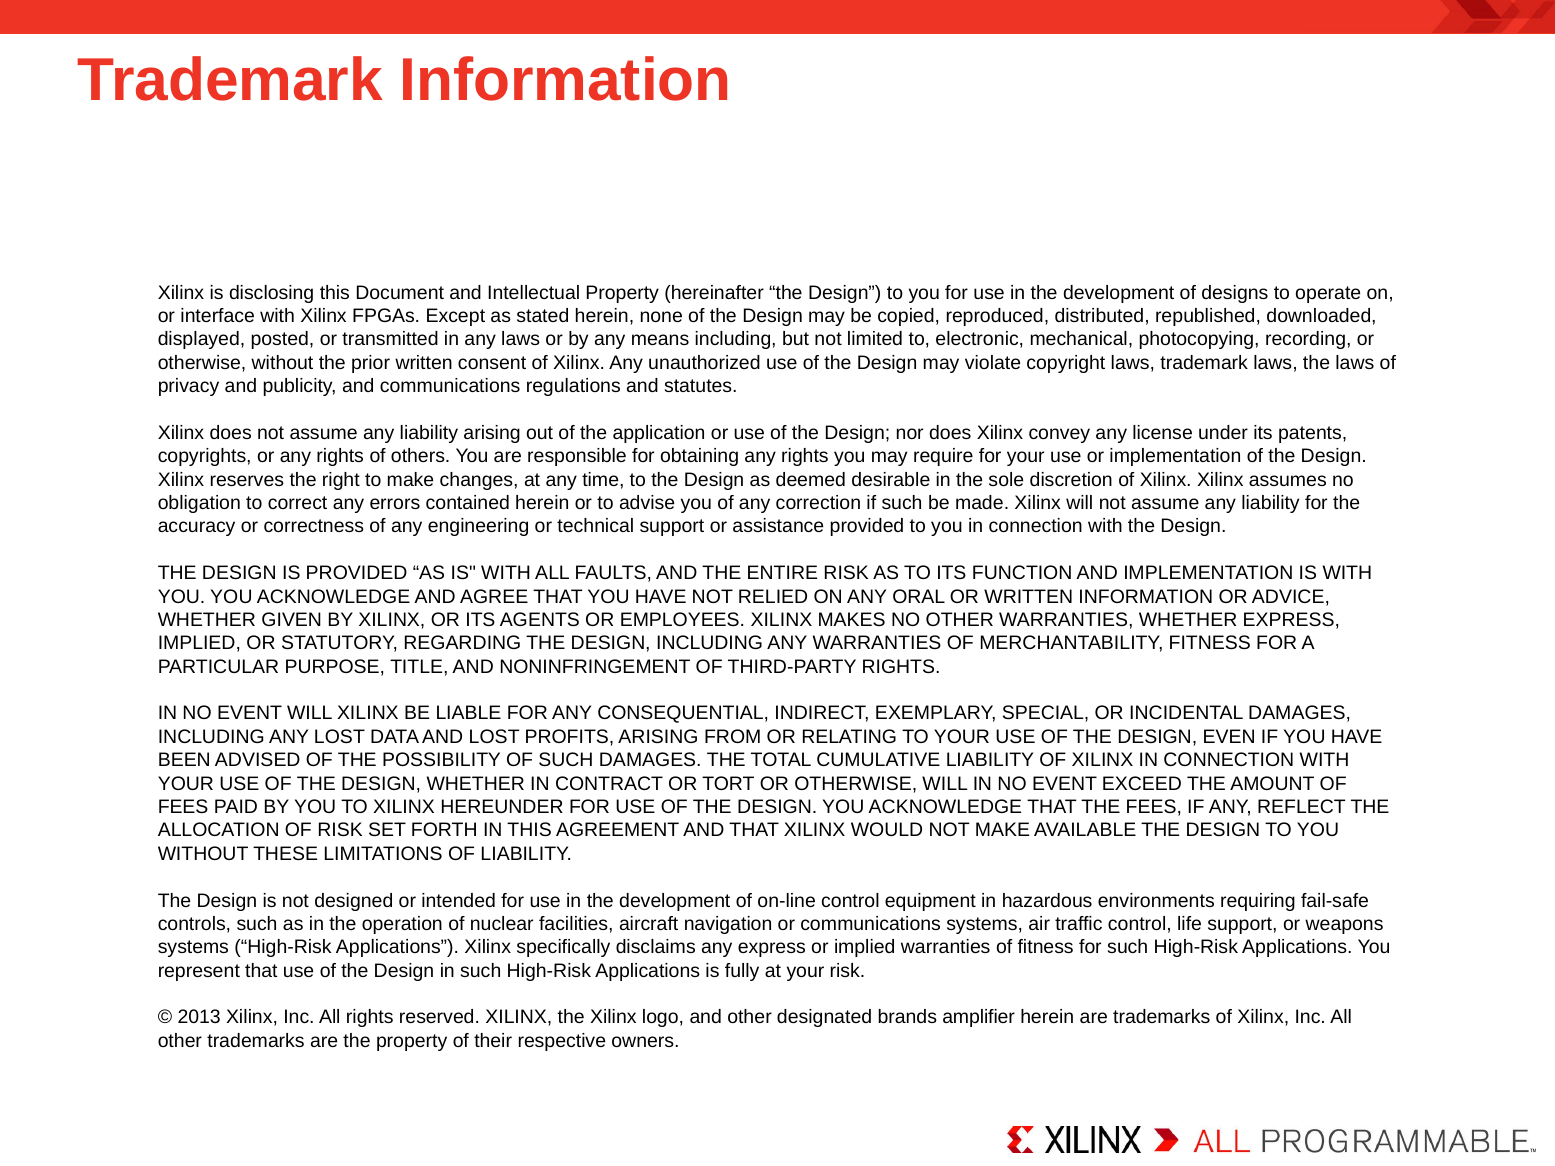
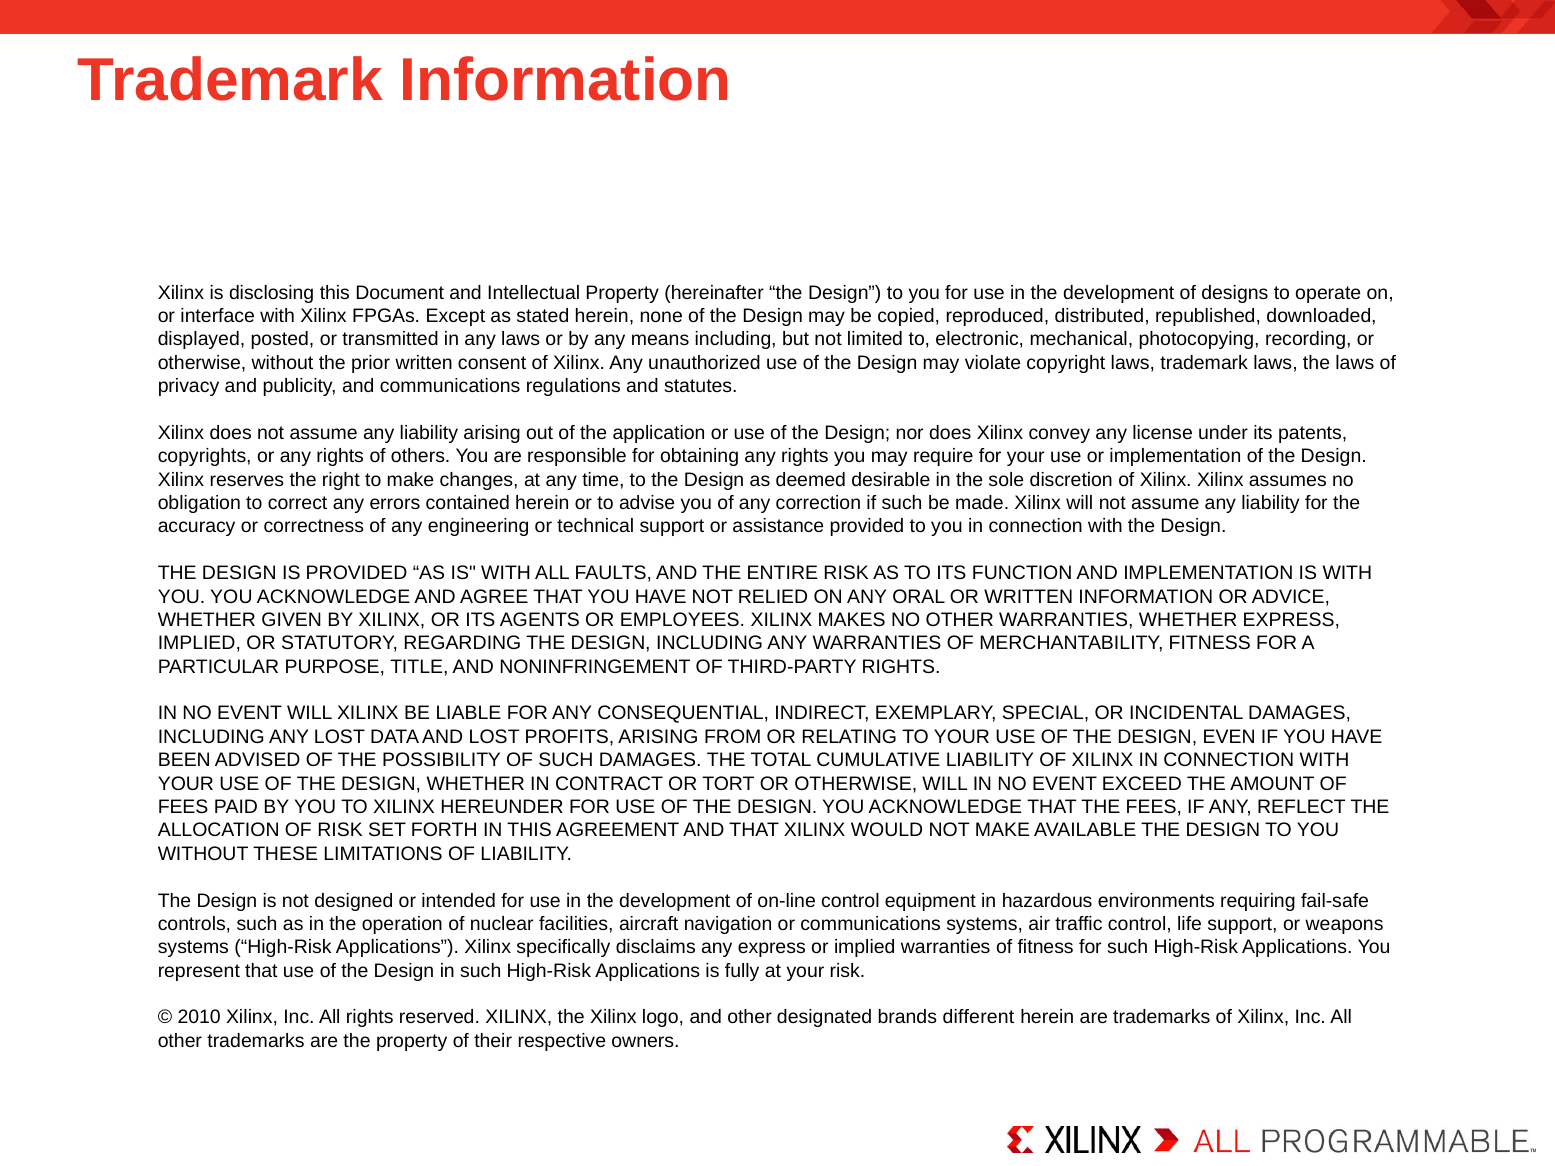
2013: 2013 -> 2010
amplifier: amplifier -> different
